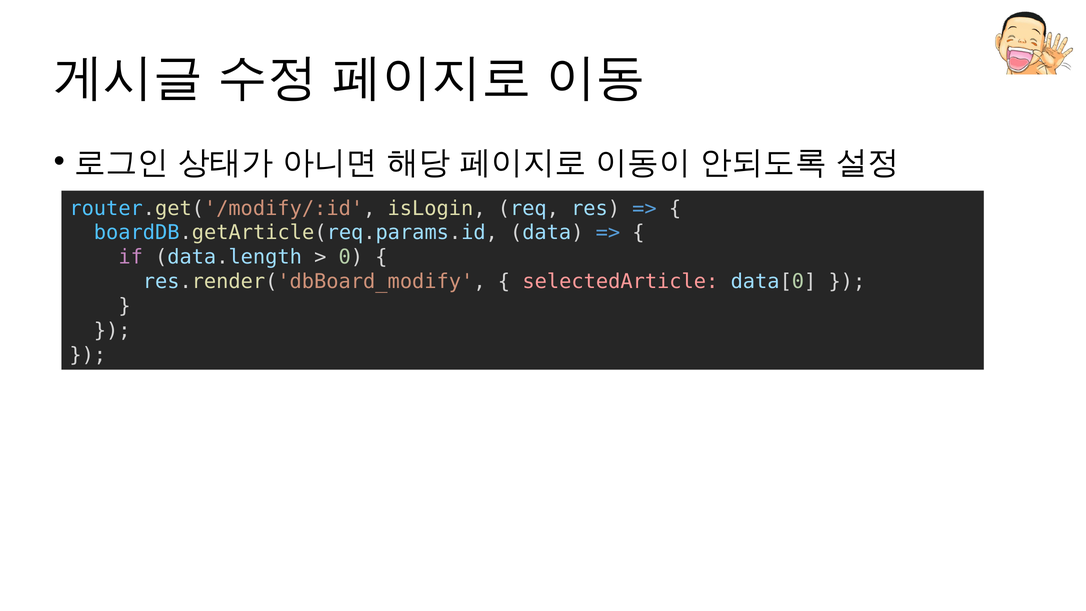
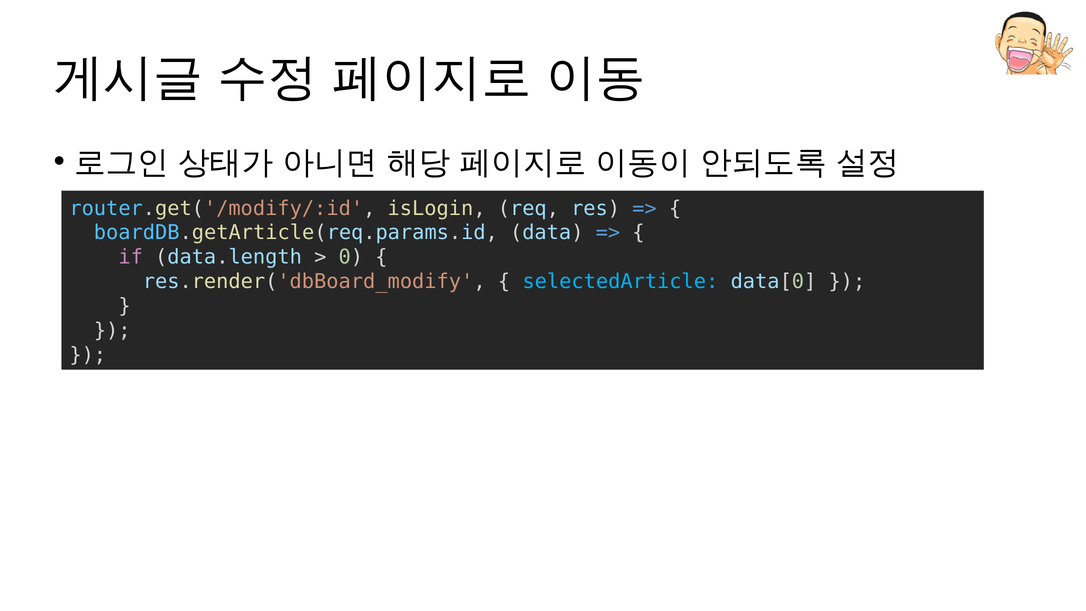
selectedArticle colour: pink -> light blue
